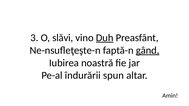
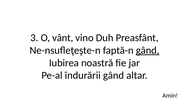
slăvi: slăvi -> vânt
Duh underline: present -> none
îndurării spun: spun -> gând
